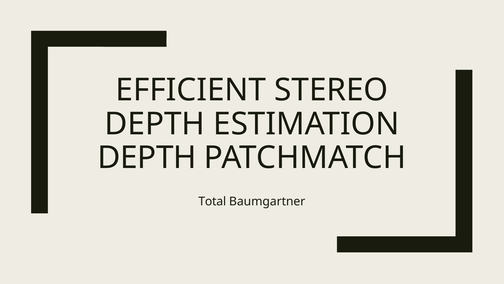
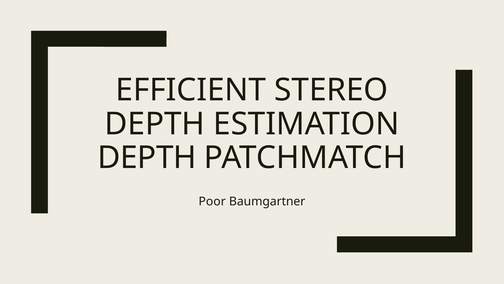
Total: Total -> Poor
